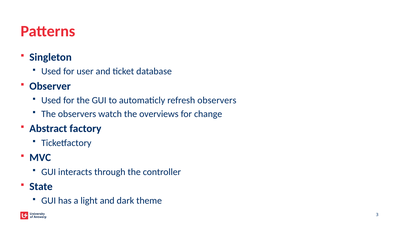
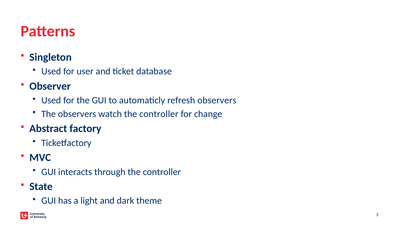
watch the overviews: overviews -> controller
